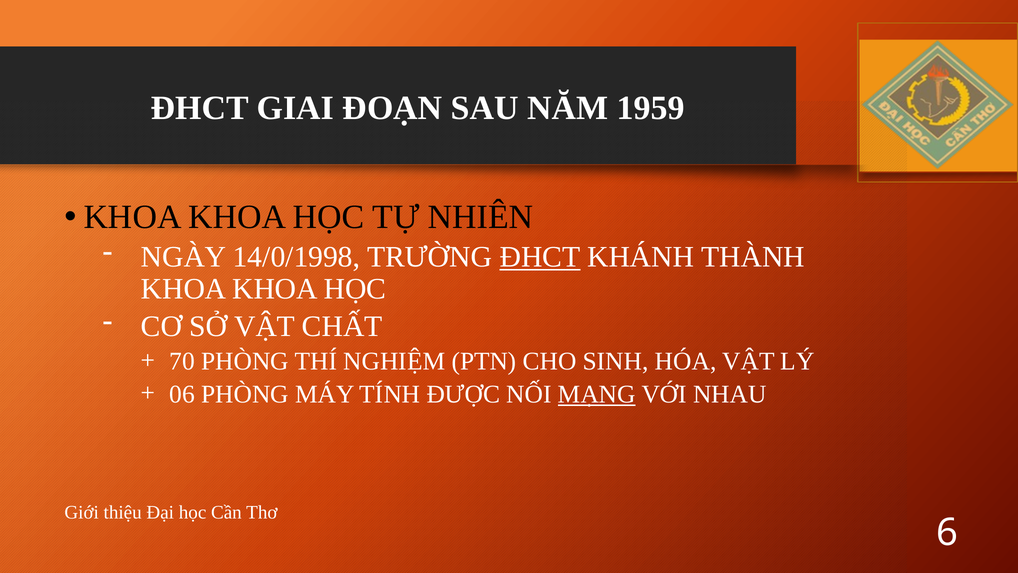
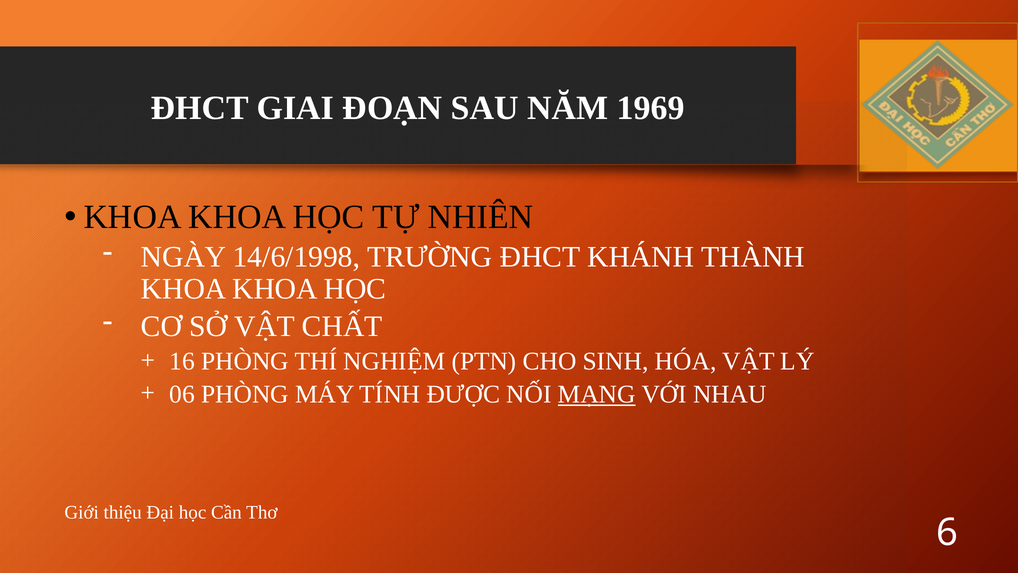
1959: 1959 -> 1969
14/0/1998: 14/0/1998 -> 14/6/1998
ĐHCT at (540, 257) underline: present -> none
70: 70 -> 16
